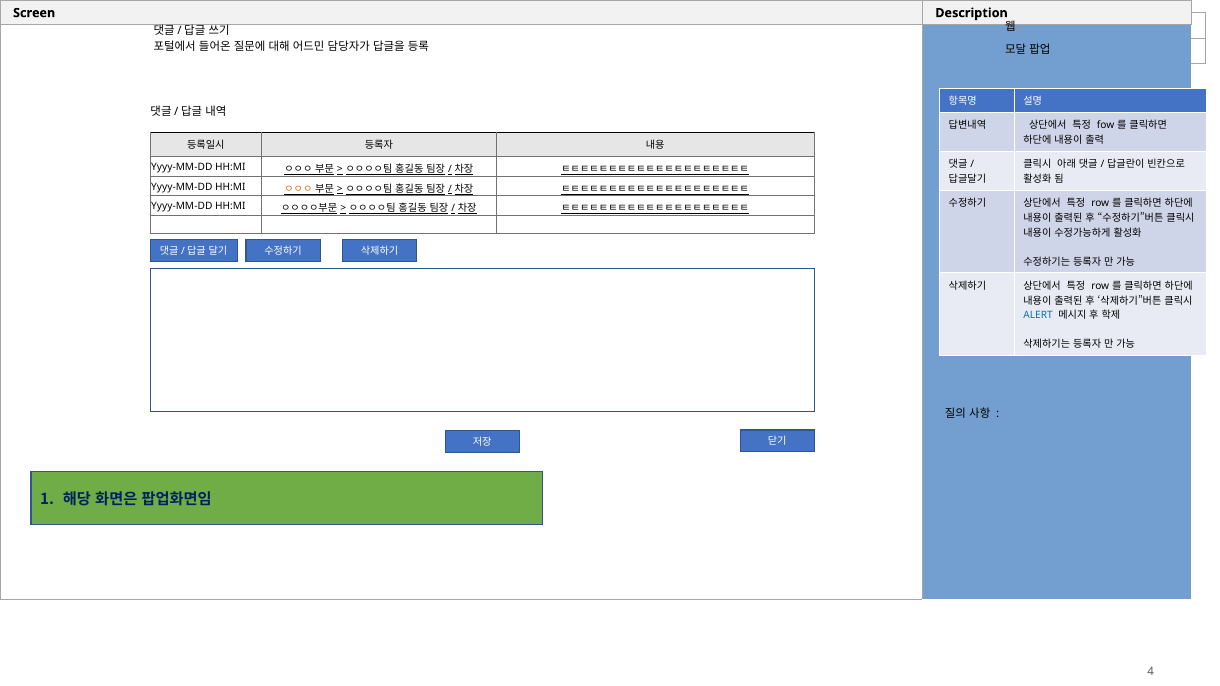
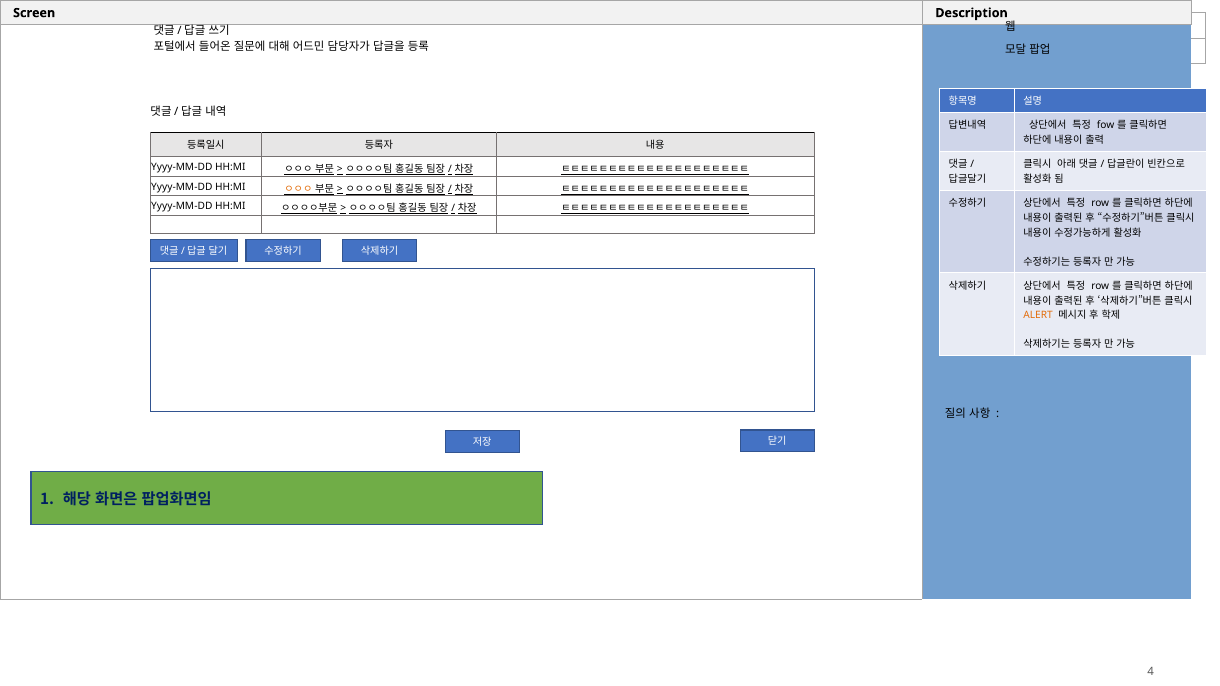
ALERT colour: blue -> orange
